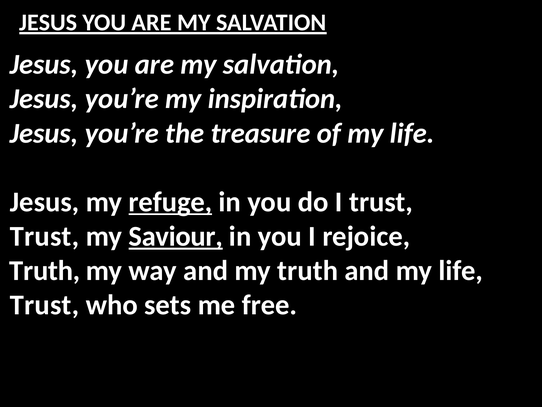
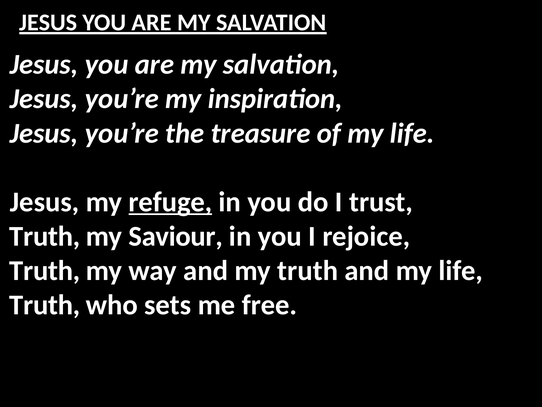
Trust at (44, 236): Trust -> Truth
Saviour underline: present -> none
Trust at (44, 305): Trust -> Truth
